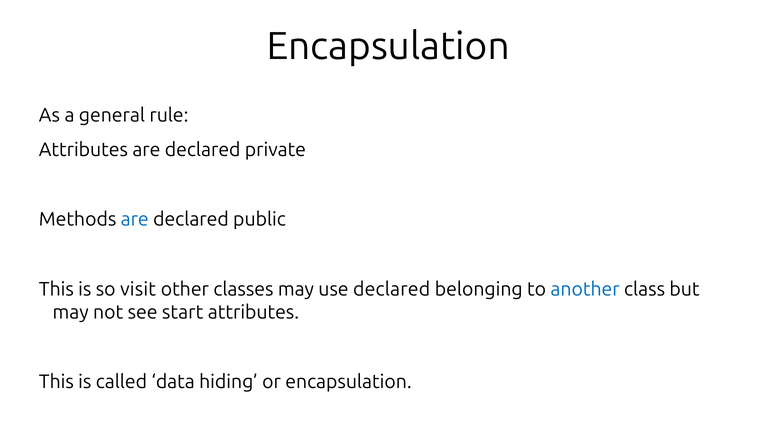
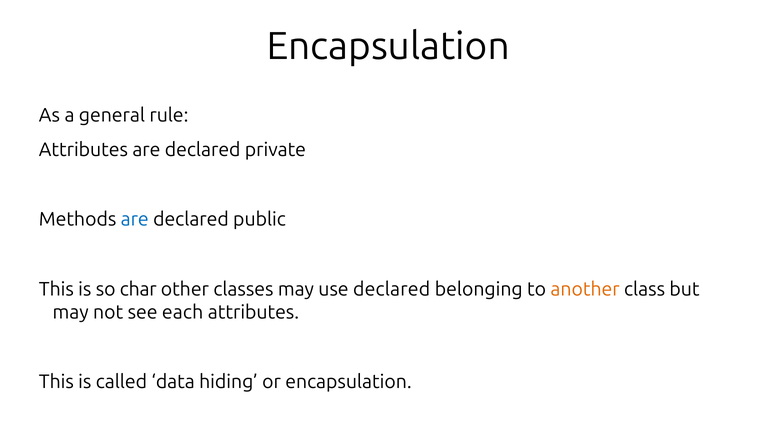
visit: visit -> char
another colour: blue -> orange
start: start -> each
